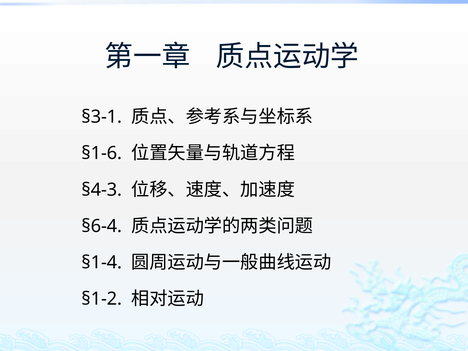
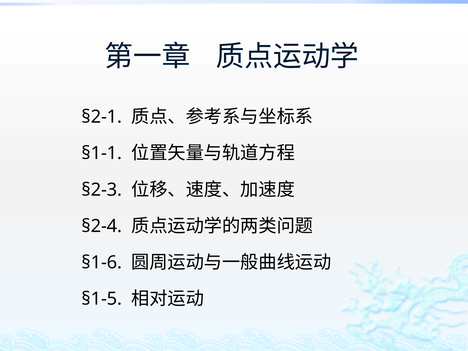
§3-1: §3-1 -> §2-1
§1-6: §1-6 -> §1-1
§4-3: §4-3 -> §2-3
§6-4: §6-4 -> §2-4
§1-4: §1-4 -> §1-6
§1-2: §1-2 -> §1-5
